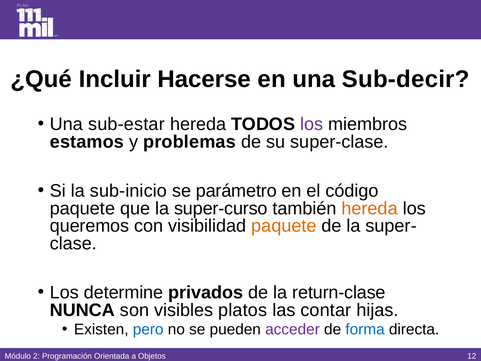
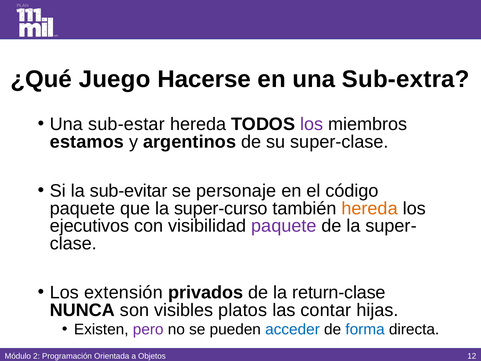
Incluir: Incluir -> Juego
Sub-decir: Sub-decir -> Sub-extra
problemas: problemas -> argentinos
sub-inicio: sub-inicio -> sub-evitar
parámetro: parámetro -> personaje
queremos: queremos -> ejecutivos
paquete at (284, 226) colour: orange -> purple
determine: determine -> extensión
pero colour: blue -> purple
acceder colour: purple -> blue
